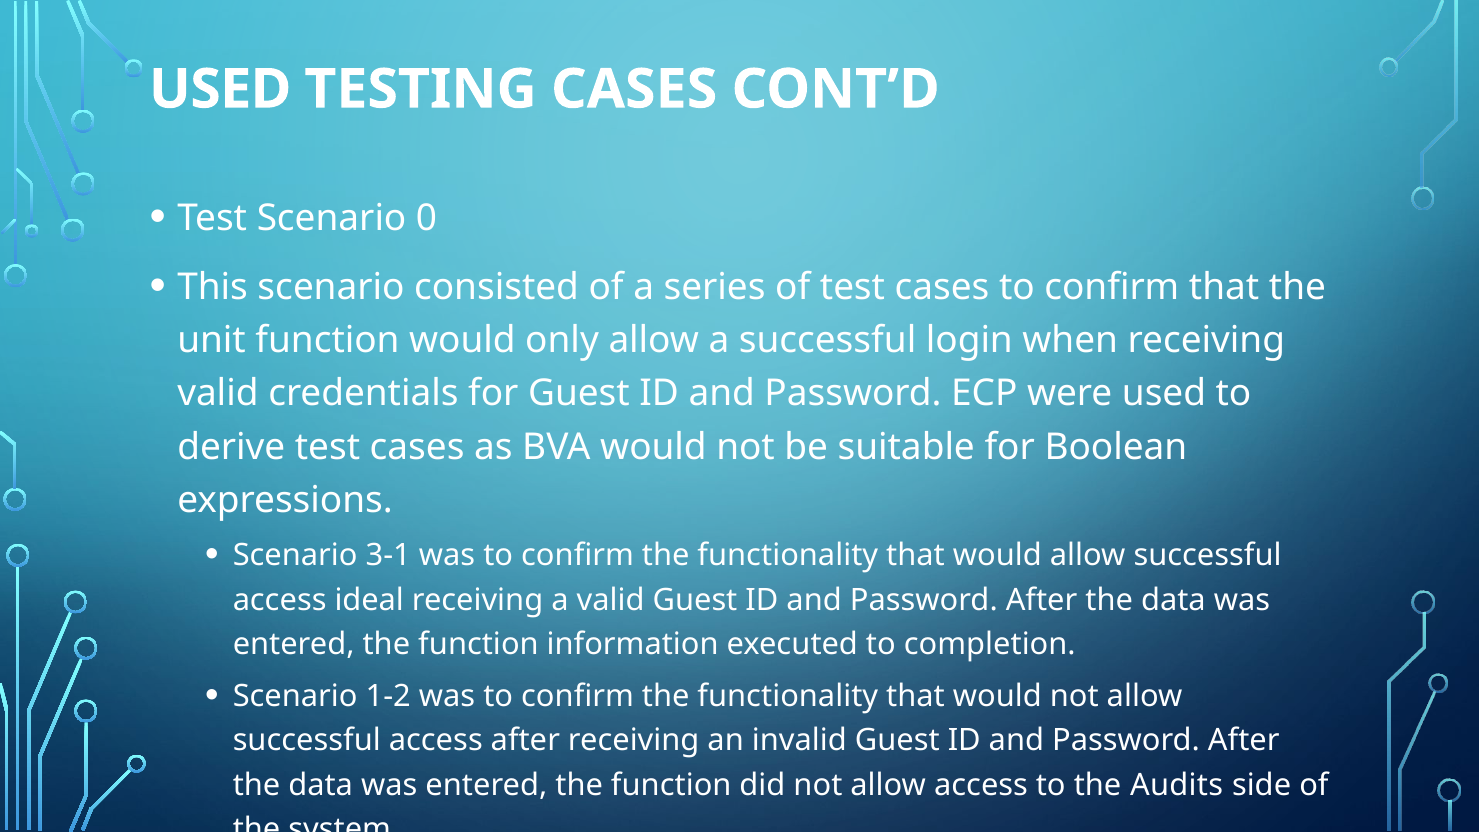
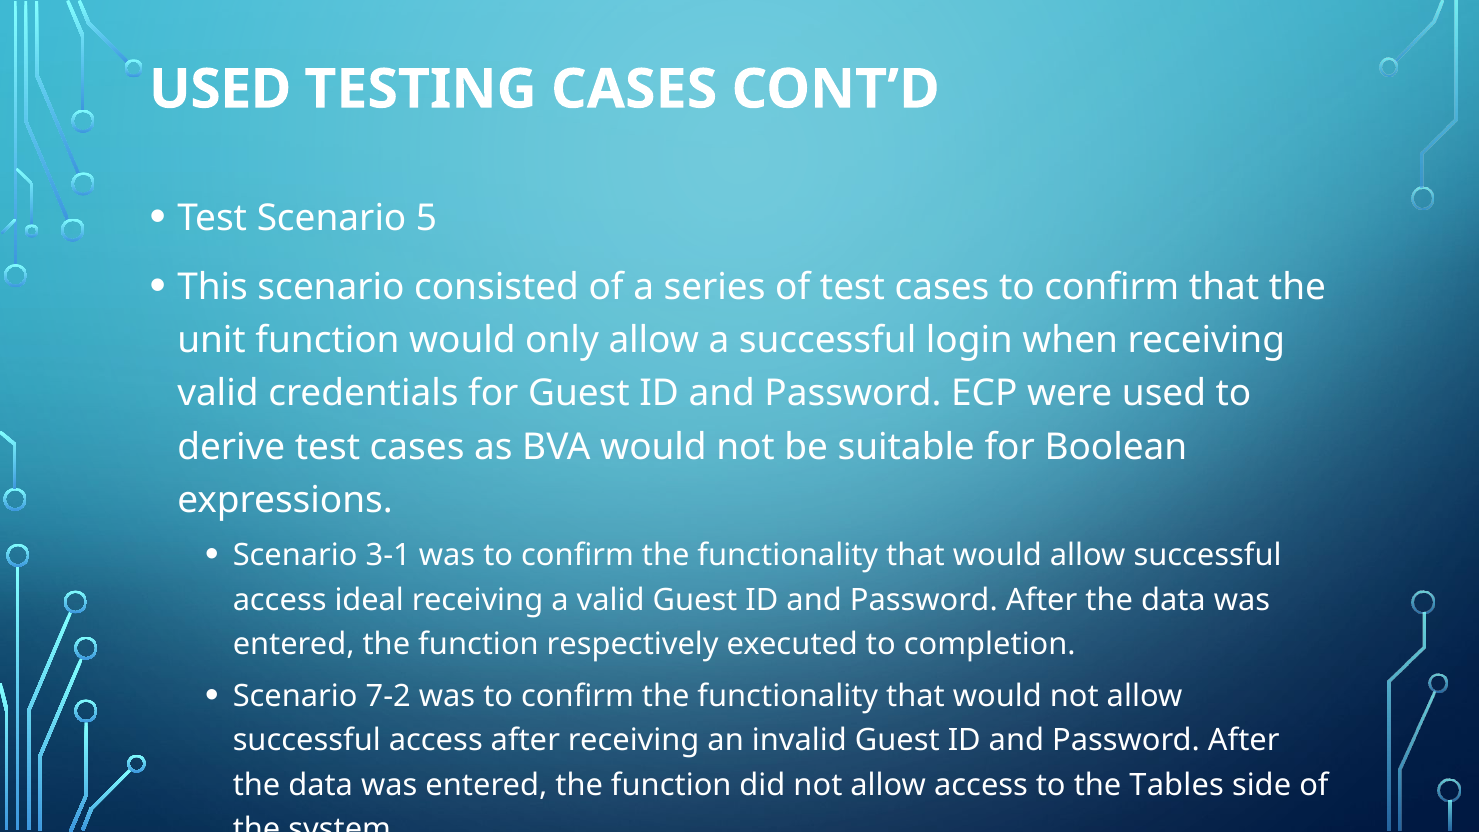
0: 0 -> 5
information: information -> respectively
1-2: 1-2 -> 7-2
Audits: Audits -> Tables
